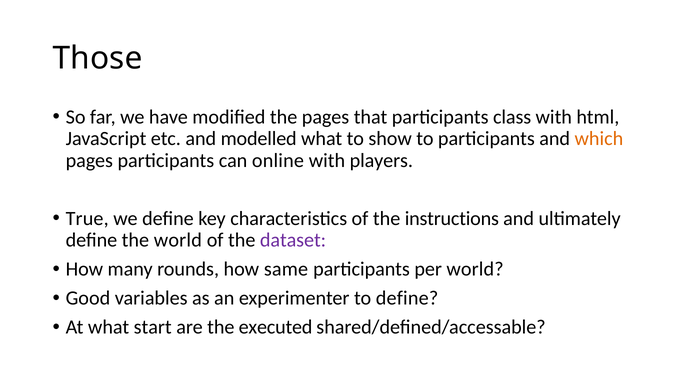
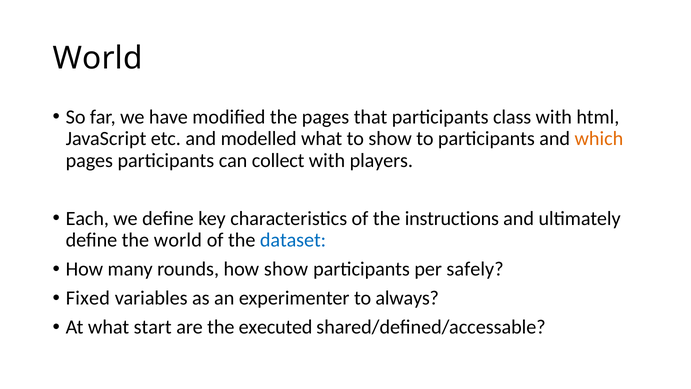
Those at (98, 58): Those -> World
online: online -> collect
True: True -> Each
dataset colour: purple -> blue
how same: same -> show
per world: world -> safely
Good: Good -> Fixed
to define: define -> always
